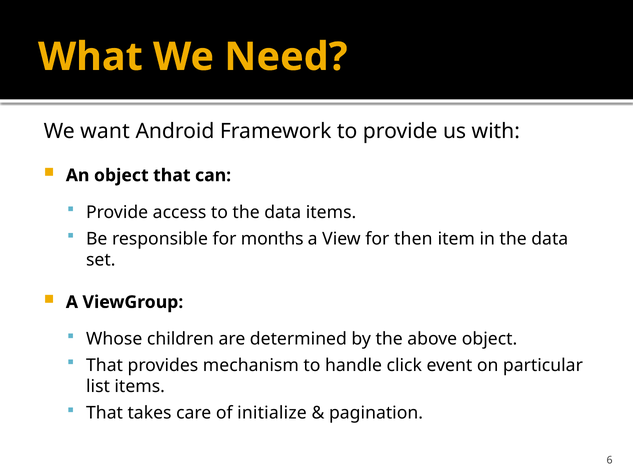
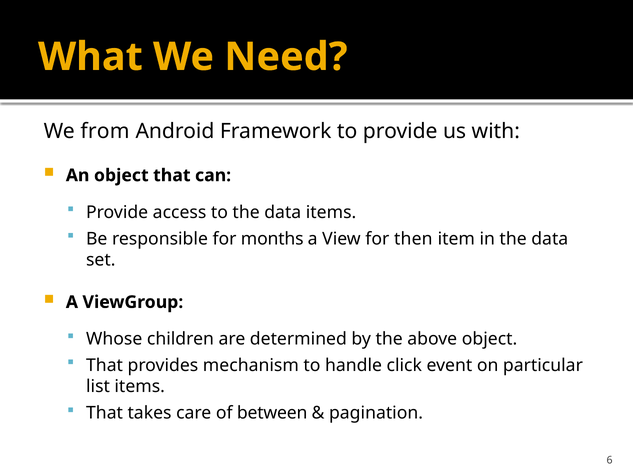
want: want -> from
initialize: initialize -> between
